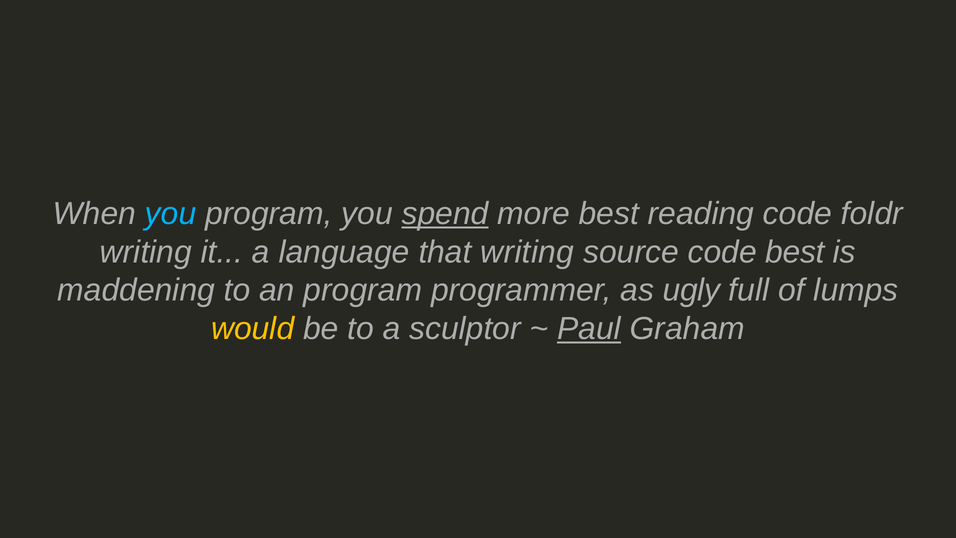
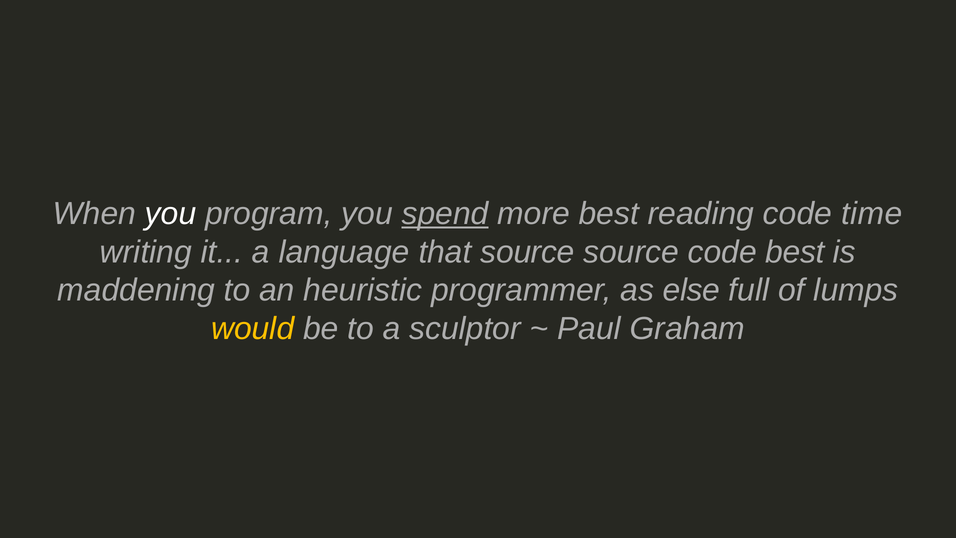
you at (171, 214) colour: light blue -> white
foldr: foldr -> time
that writing: writing -> source
an program: program -> heuristic
ugly: ugly -> else
Paul underline: present -> none
